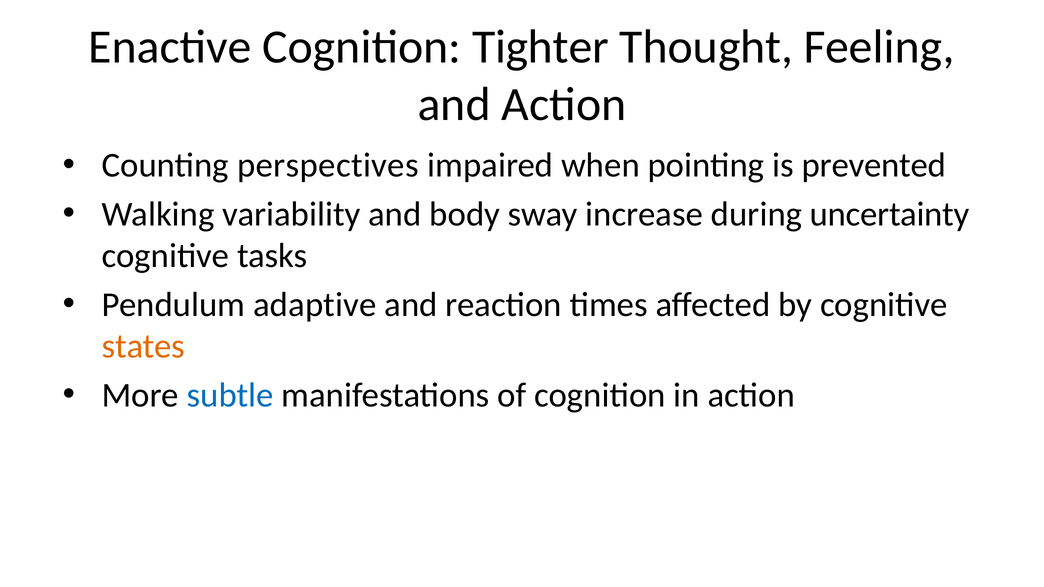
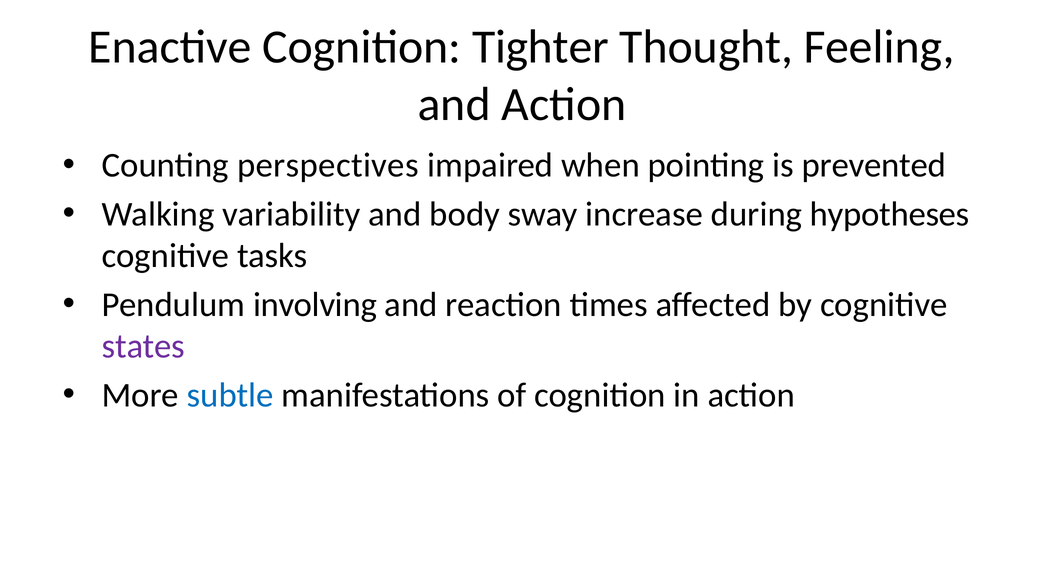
uncertainty: uncertainty -> hypotheses
adaptive: adaptive -> involving
states colour: orange -> purple
